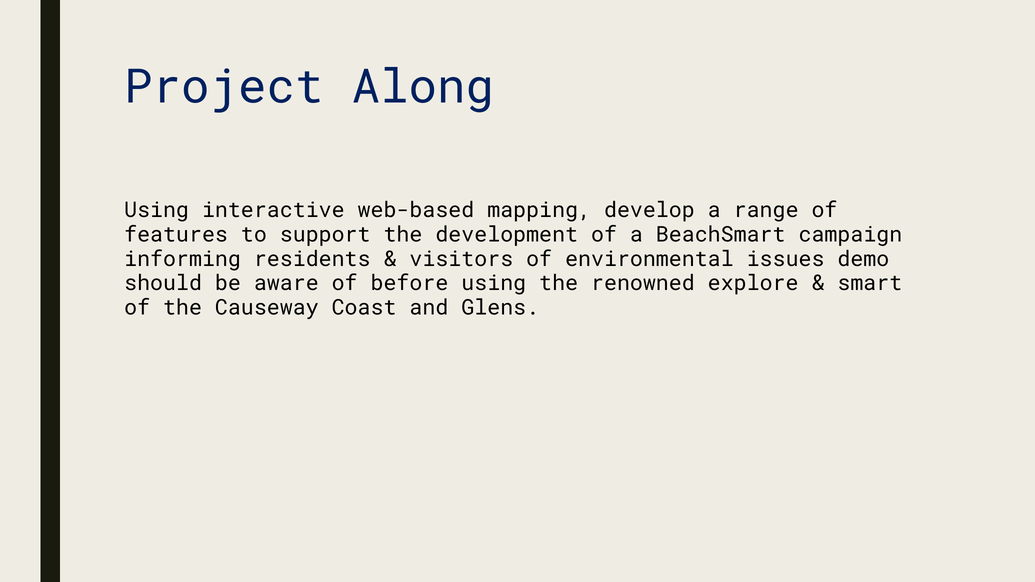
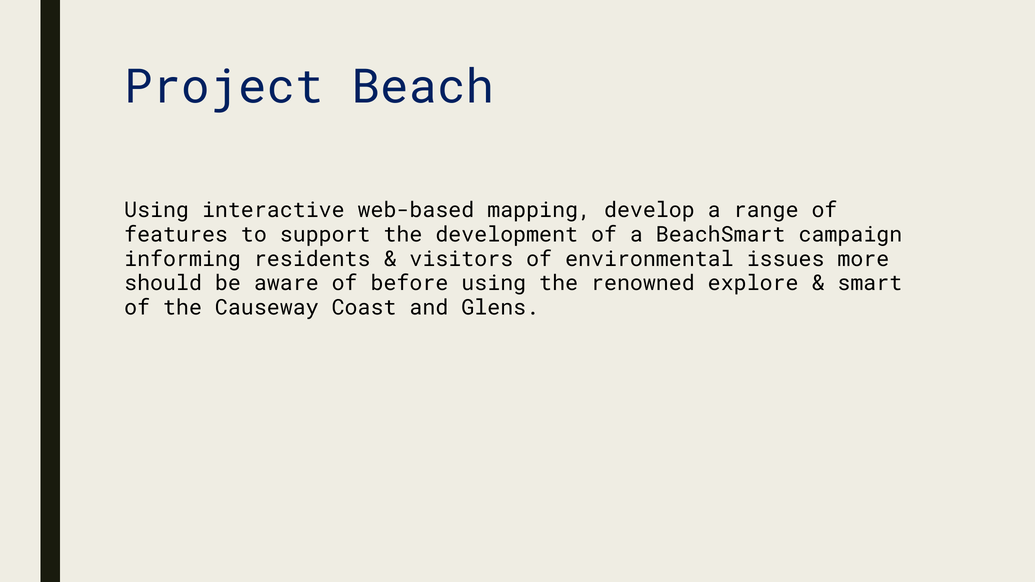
Along: Along -> Beach
demo: demo -> more
